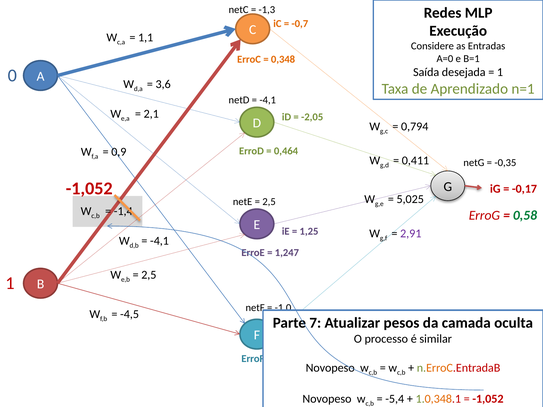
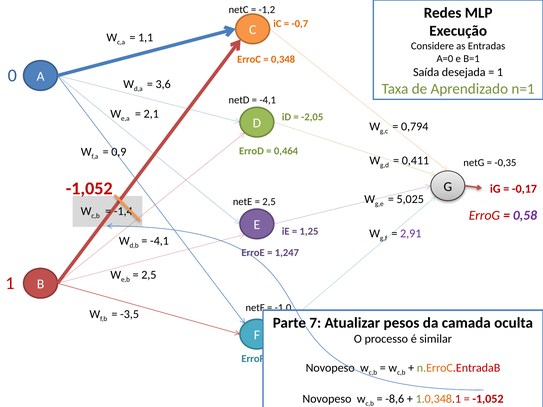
-1,3: -1,3 -> -1,2
0,58 colour: green -> purple
-4,5: -4,5 -> -3,5
-5,4: -5,4 -> -8,6
